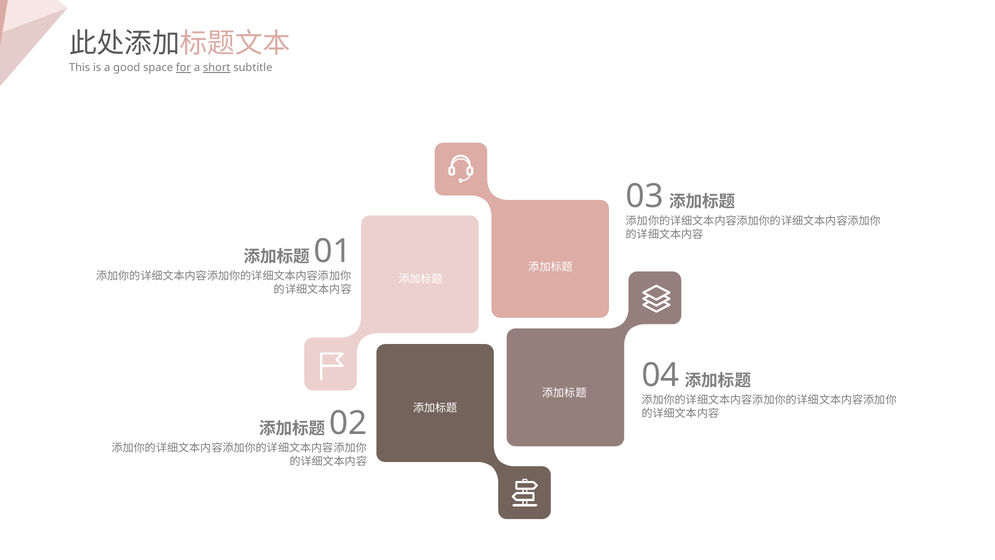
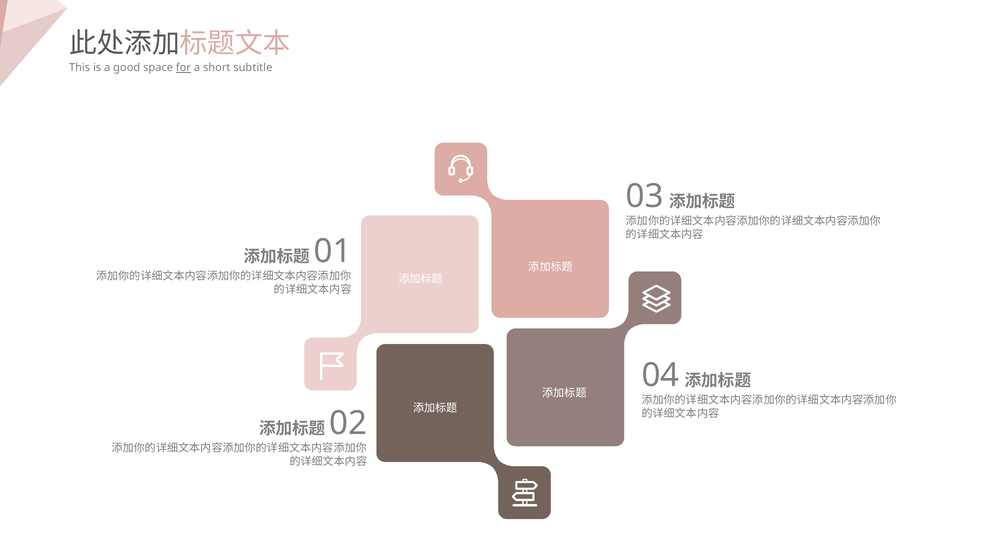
short underline: present -> none
